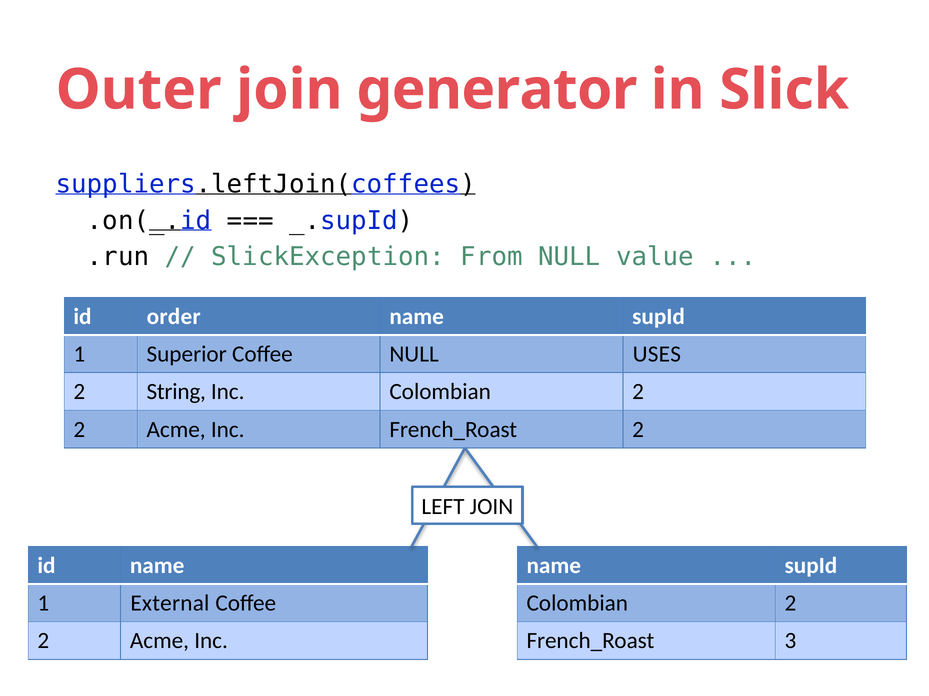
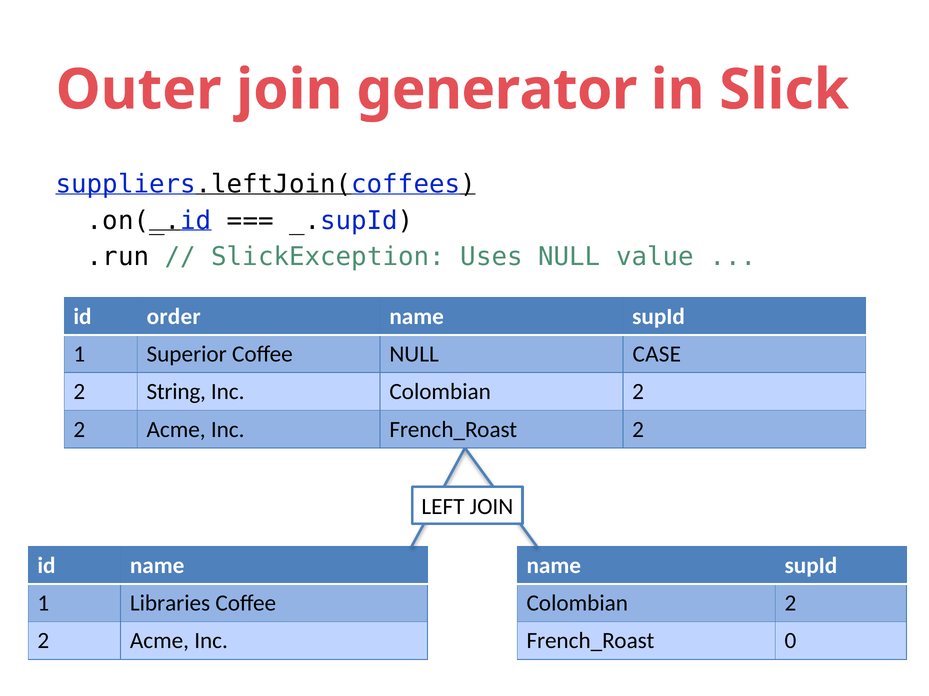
From: From -> Uses
USES: USES -> CASE
External: External -> Libraries
3: 3 -> 0
